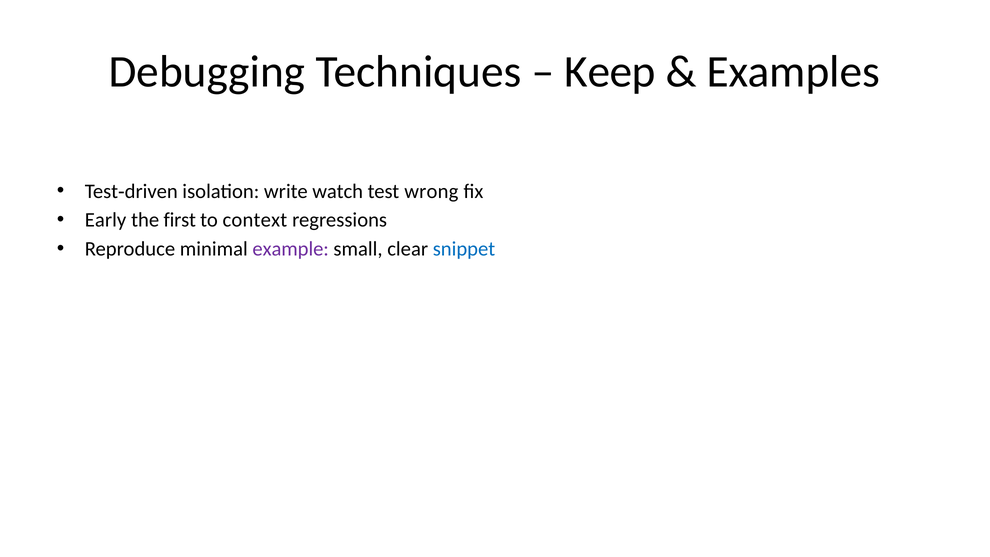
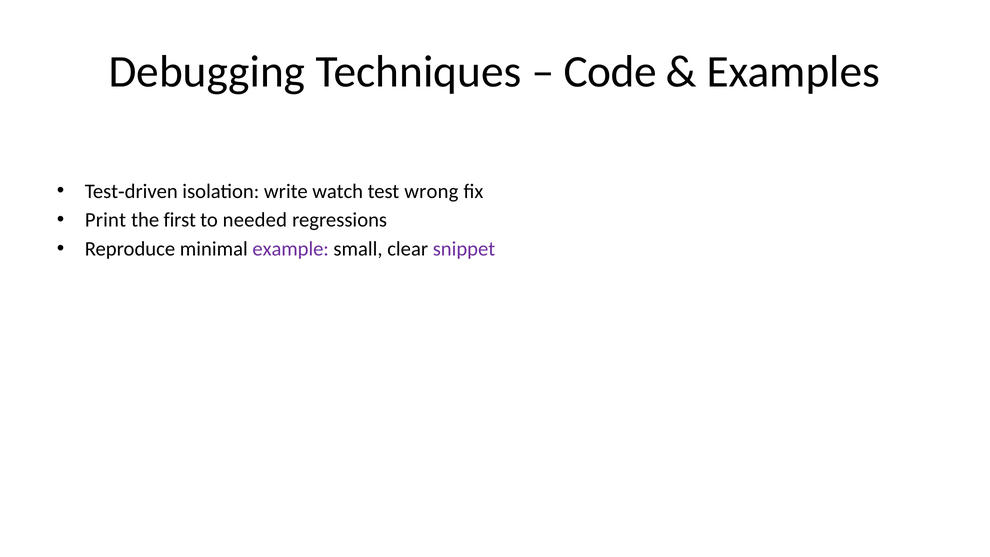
Keep: Keep -> Code
Early: Early -> Print
context: context -> needed
snippet colour: blue -> purple
